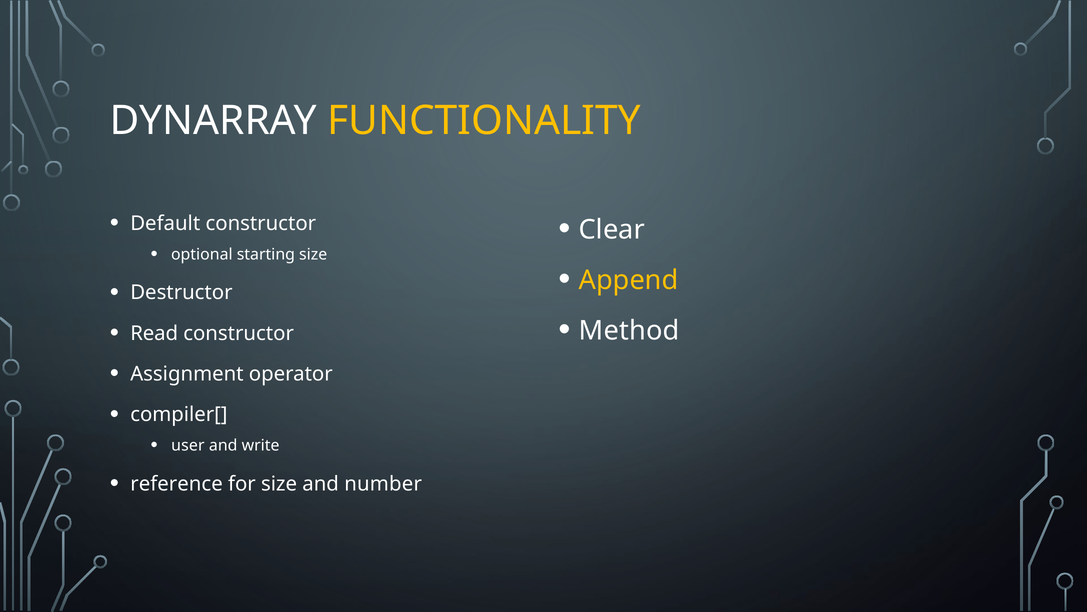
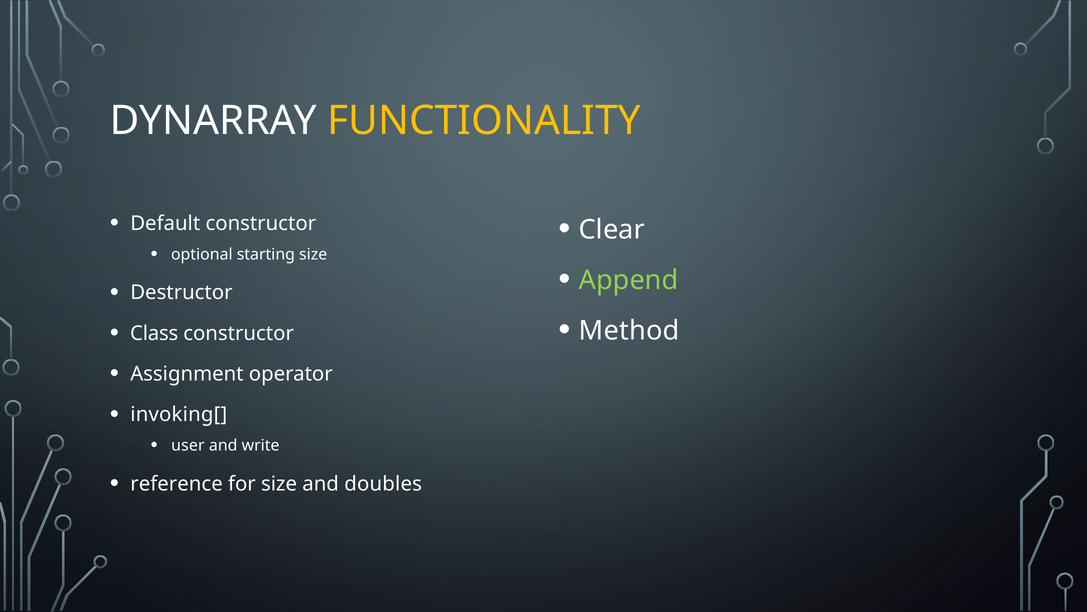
Append colour: yellow -> light green
Read: Read -> Class
compiler[: compiler[ -> invoking[
number: number -> doubles
